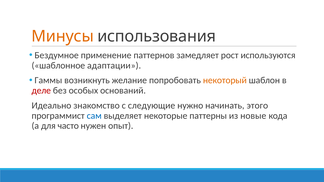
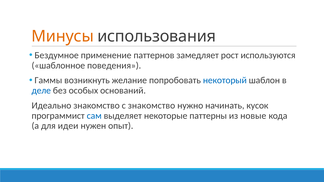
адаптации: адаптации -> поведения
некоторый colour: orange -> blue
деле colour: red -> blue
с следующие: следующие -> знакомство
этого: этого -> кусок
часто: часто -> идеи
